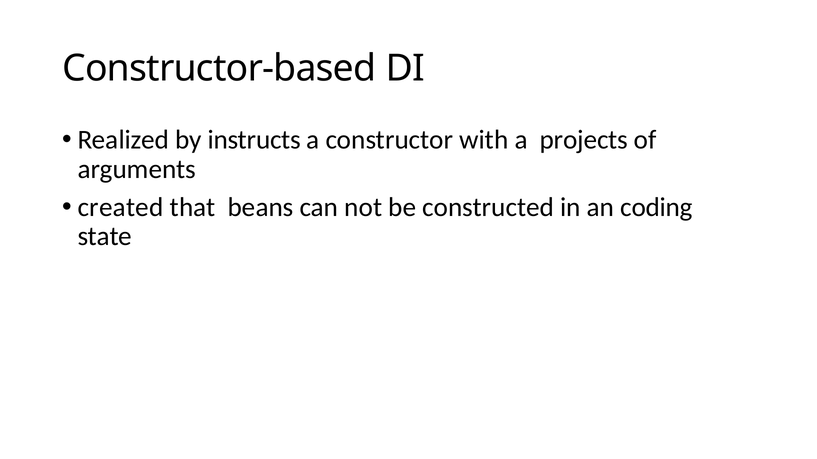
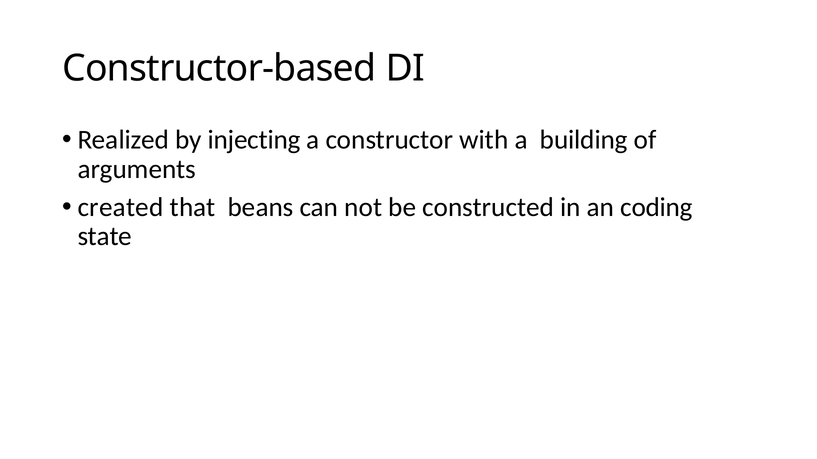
instructs: instructs -> injecting
projects: projects -> building
